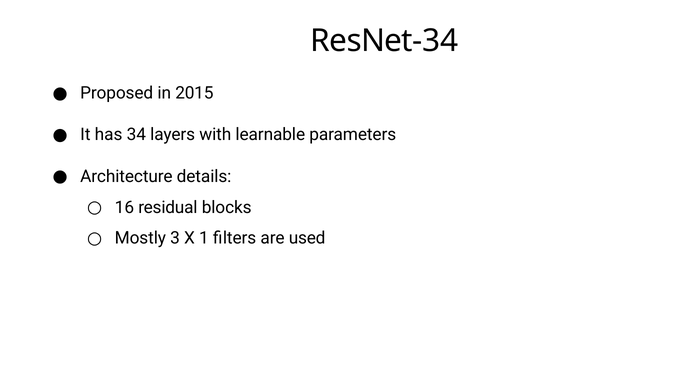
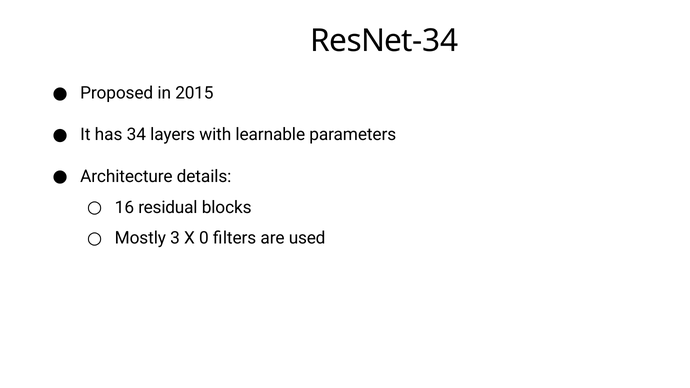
1: 1 -> 0
